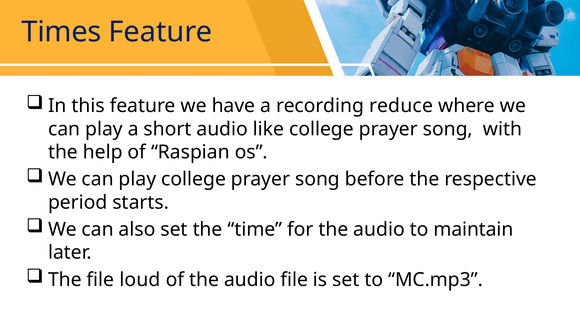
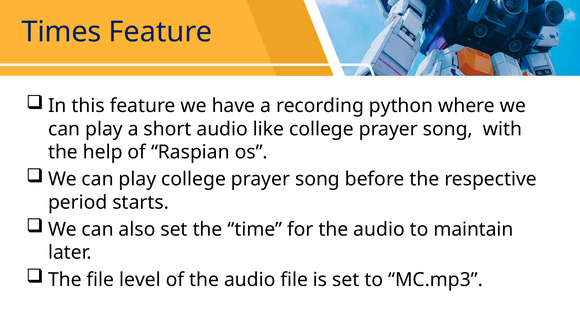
reduce: reduce -> python
loud: loud -> level
